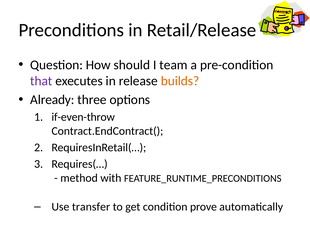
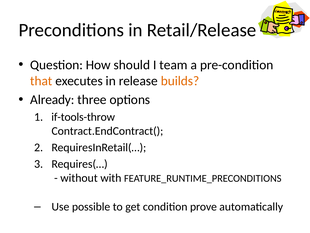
that colour: purple -> orange
if-even-throw: if-even-throw -> if-tools-throw
method: method -> without
transfer: transfer -> possible
